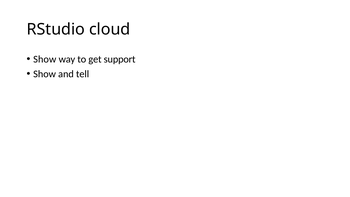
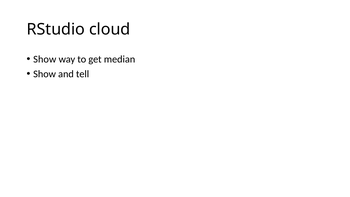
support: support -> median
